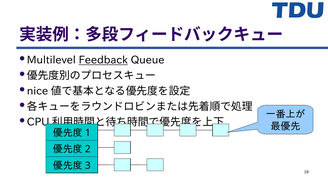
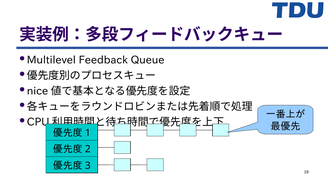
Feedback underline: present -> none
